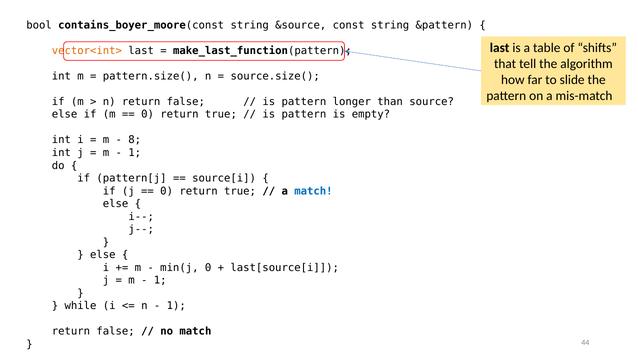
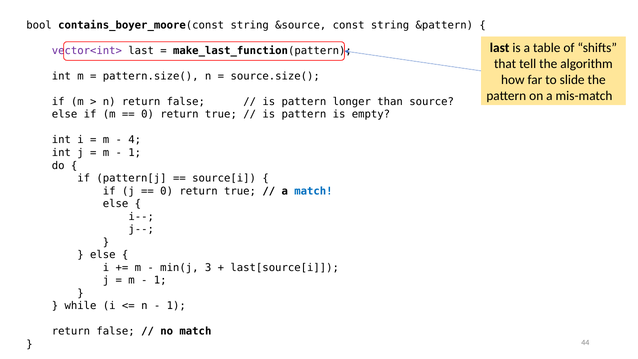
vector<int> colour: orange -> purple
8: 8 -> 4
min(j 0: 0 -> 3
